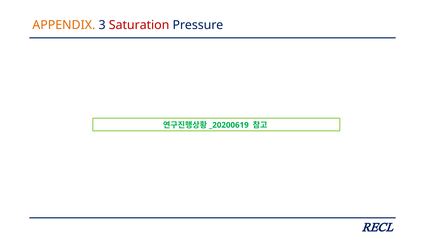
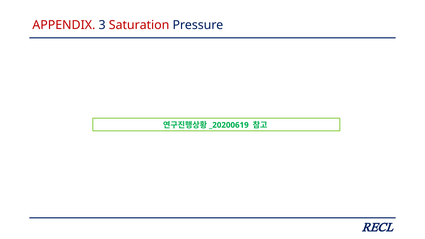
APPENDIX colour: orange -> red
